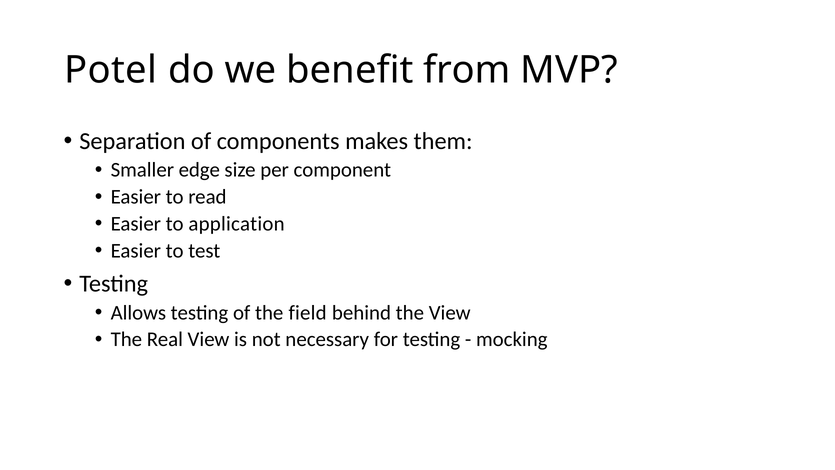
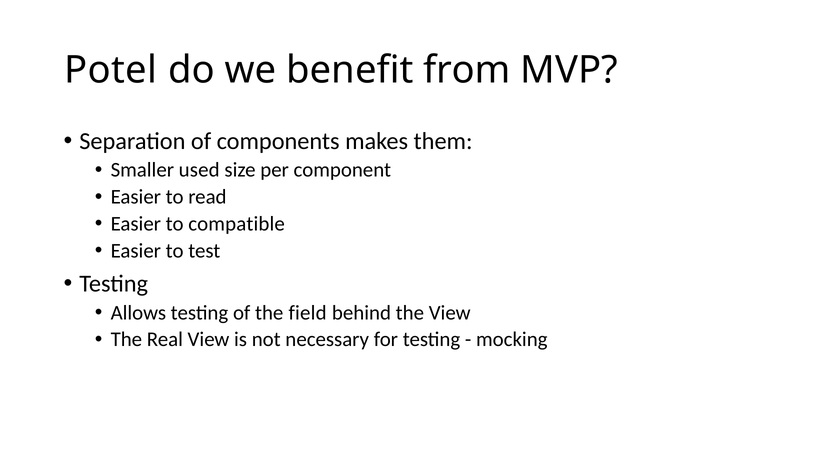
edge: edge -> used
application: application -> compatible
